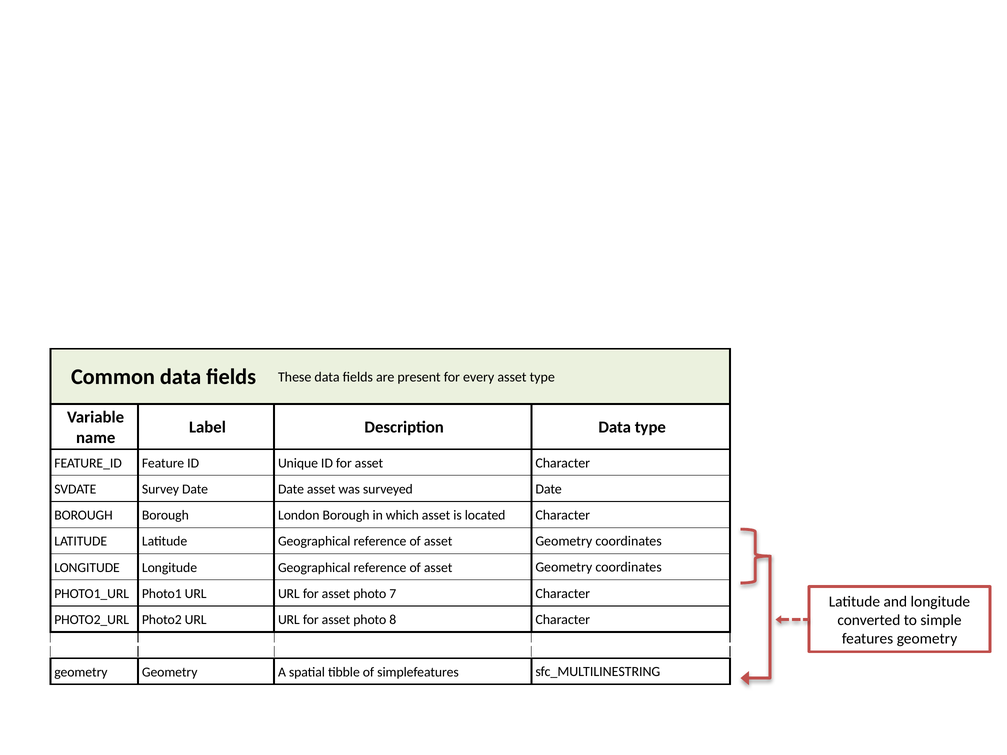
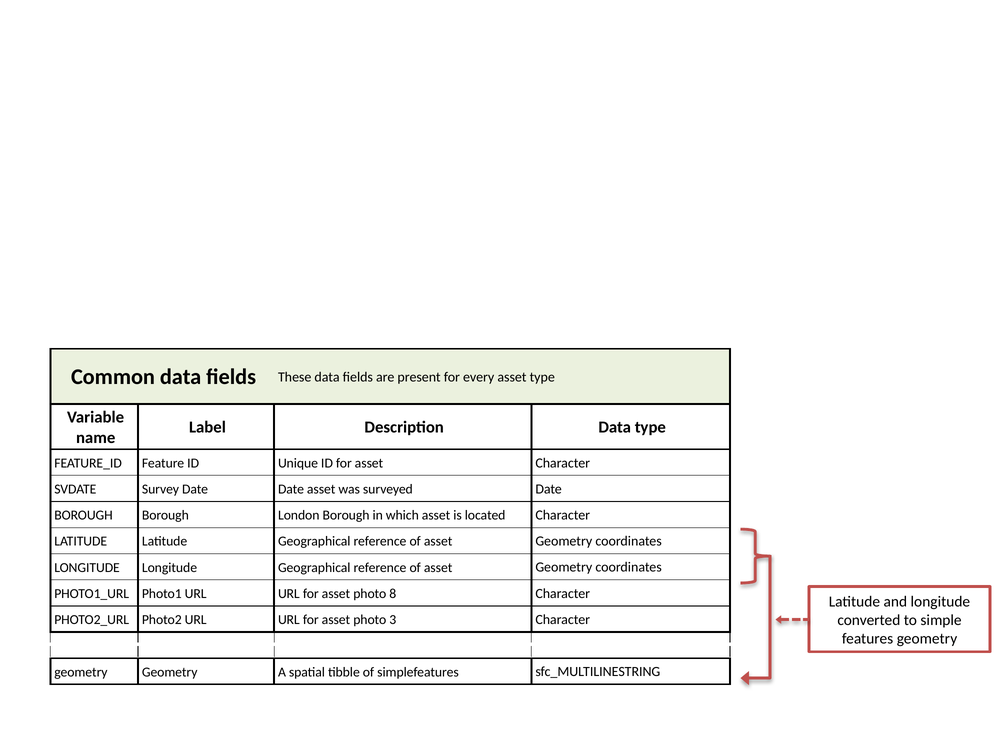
7: 7 -> 8
8: 8 -> 3
